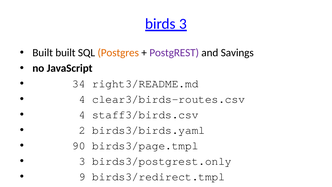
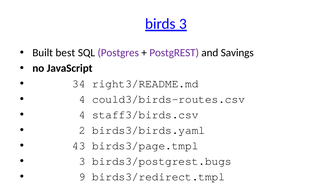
Built built: built -> best
Postgres colour: orange -> purple
clear3/birds-routes.csv: clear3/birds-routes.csv -> could3/birds-routes.csv
90: 90 -> 43
birds3/postgrest.only: birds3/postgrest.only -> birds3/postgrest.bugs
